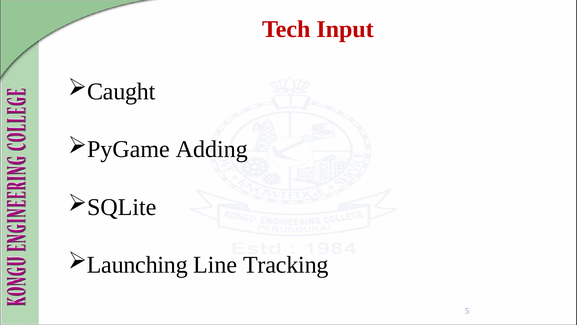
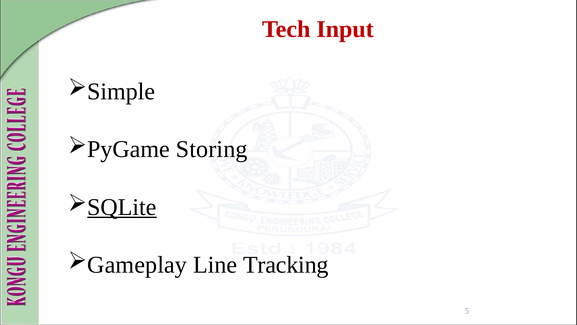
Caught: Caught -> Simple
Adding: Adding -> Storing
SQLite underline: none -> present
Launching: Launching -> Gameplay
